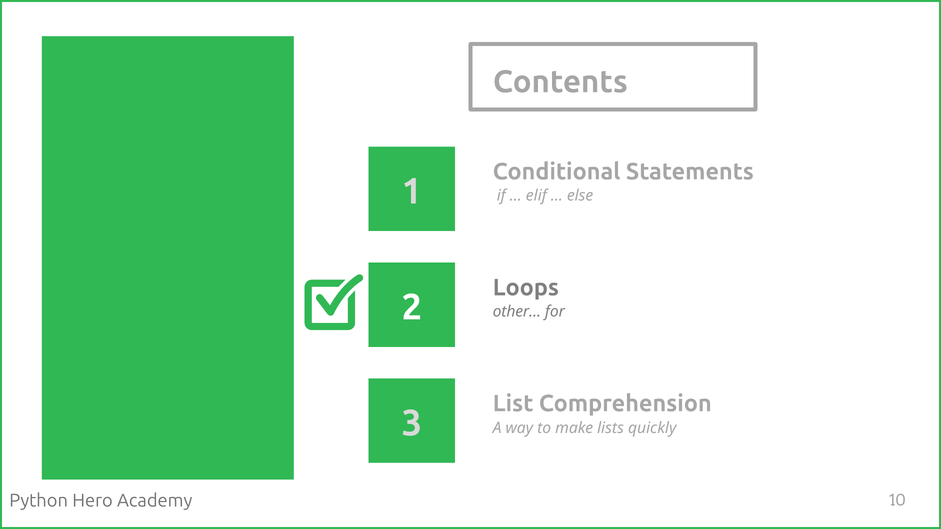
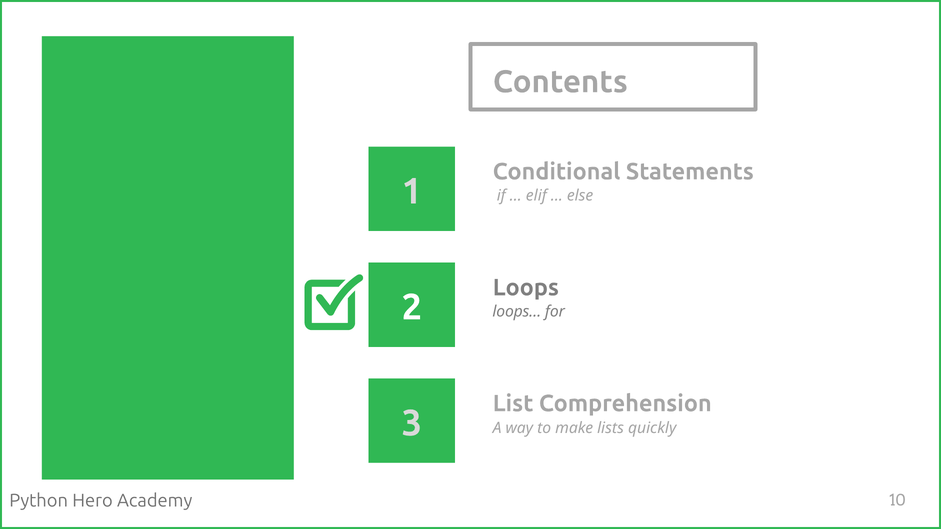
other…: other… -> loops…
